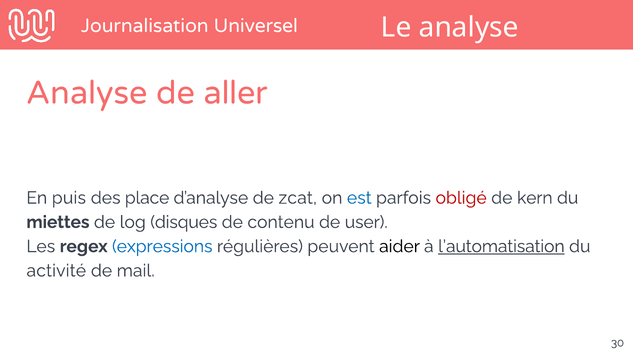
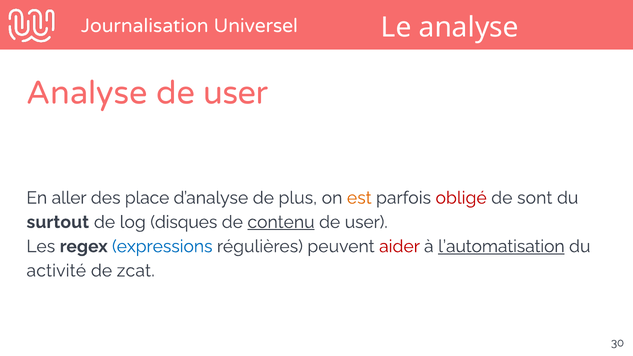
Analyse de aller: aller -> user
puis: puis -> aller
zcat: zcat -> plus
est colour: blue -> orange
kern: kern -> sont
miettes: miettes -> surtout
contenu underline: none -> present
aider colour: black -> red
mail: mail -> zcat
